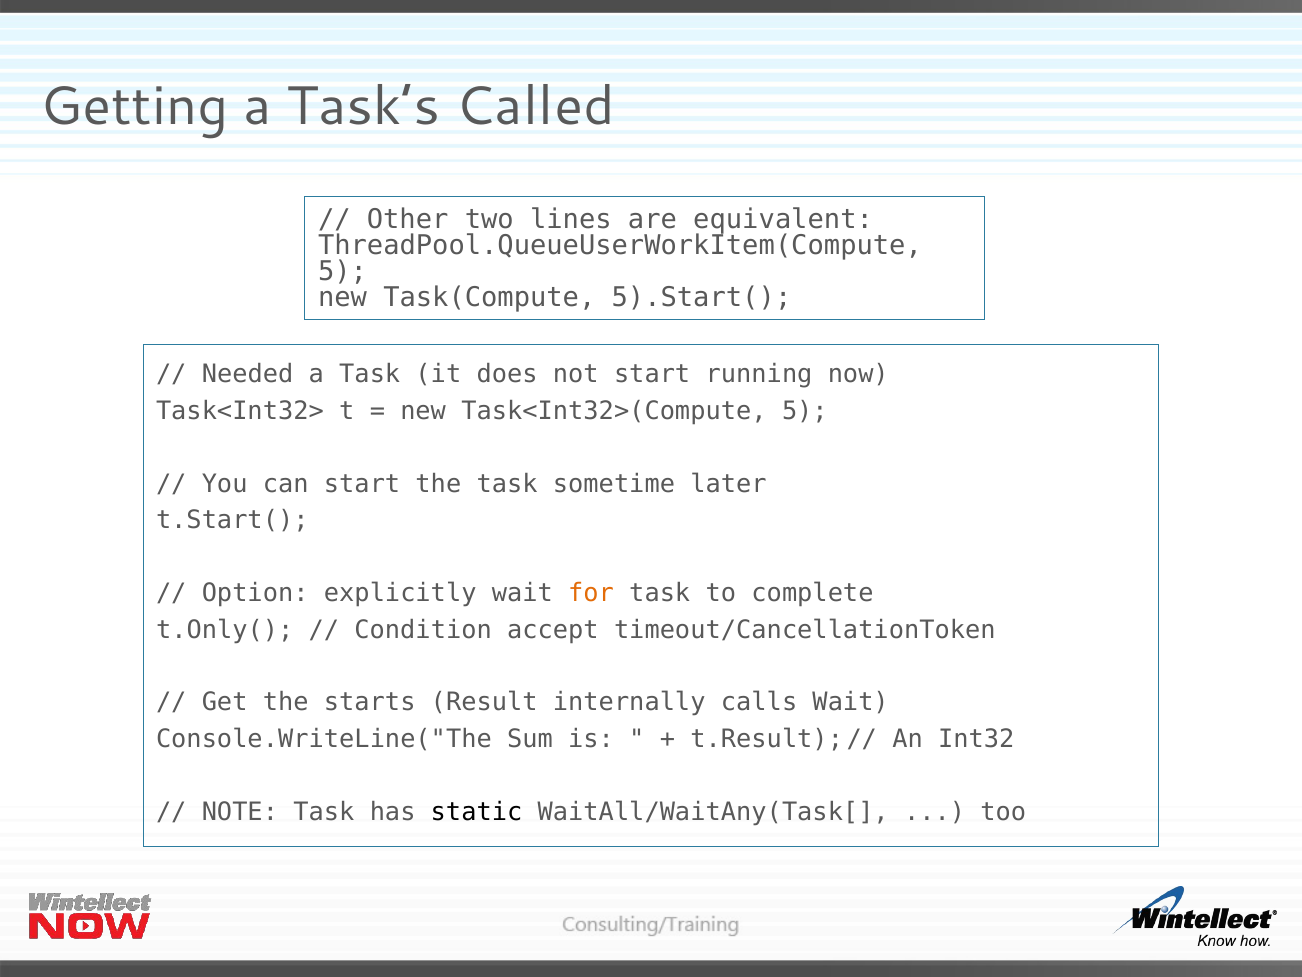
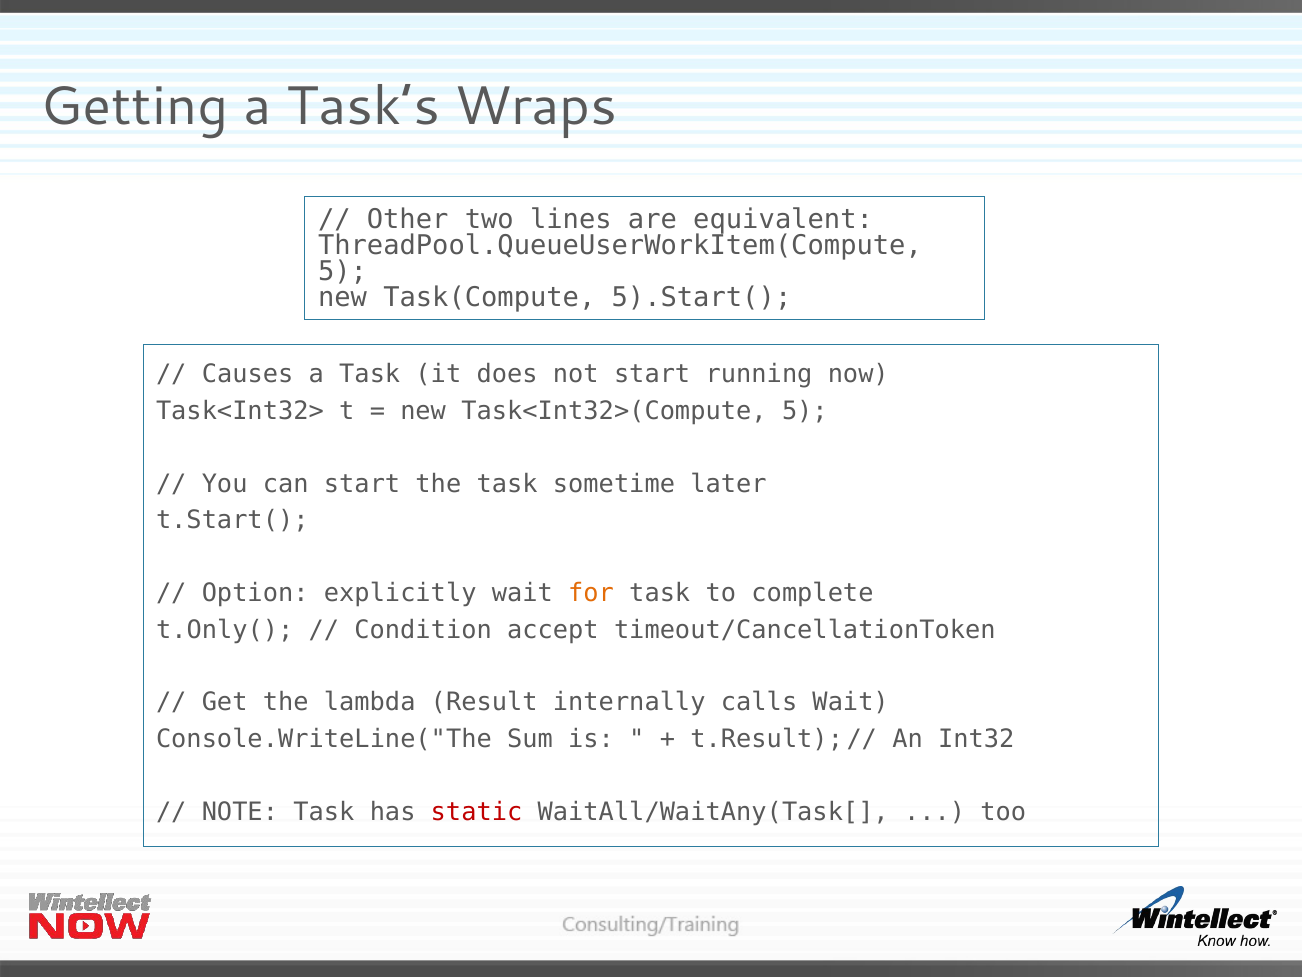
Called: Called -> Wraps
Needed: Needed -> Causes
starts: starts -> lambda
static colour: black -> red
